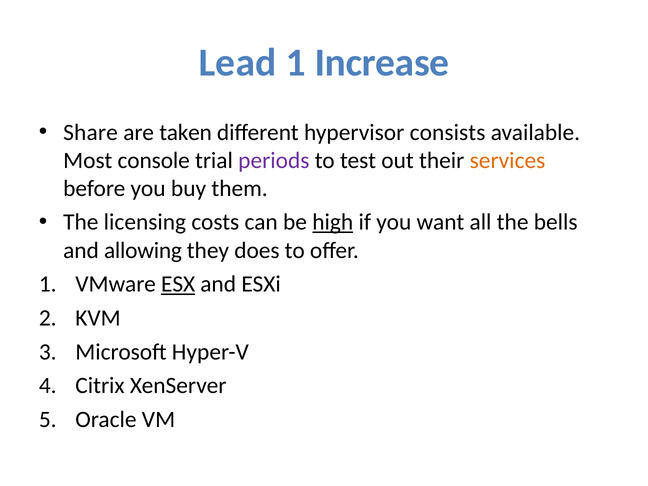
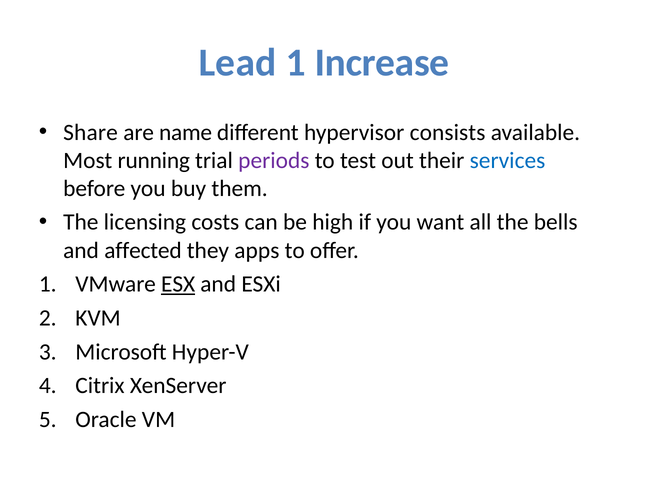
taken: taken -> name
console: console -> running
services colour: orange -> blue
high underline: present -> none
allowing: allowing -> affected
does: does -> apps
